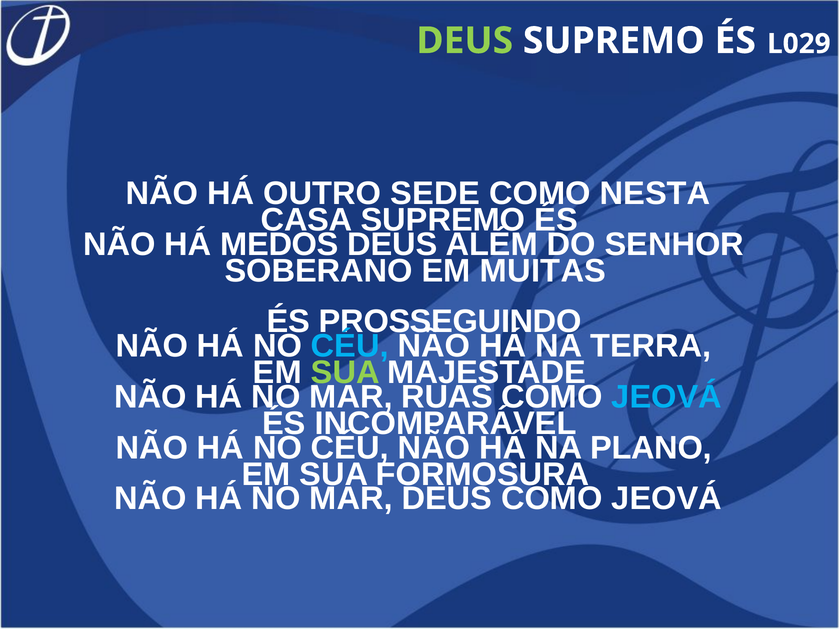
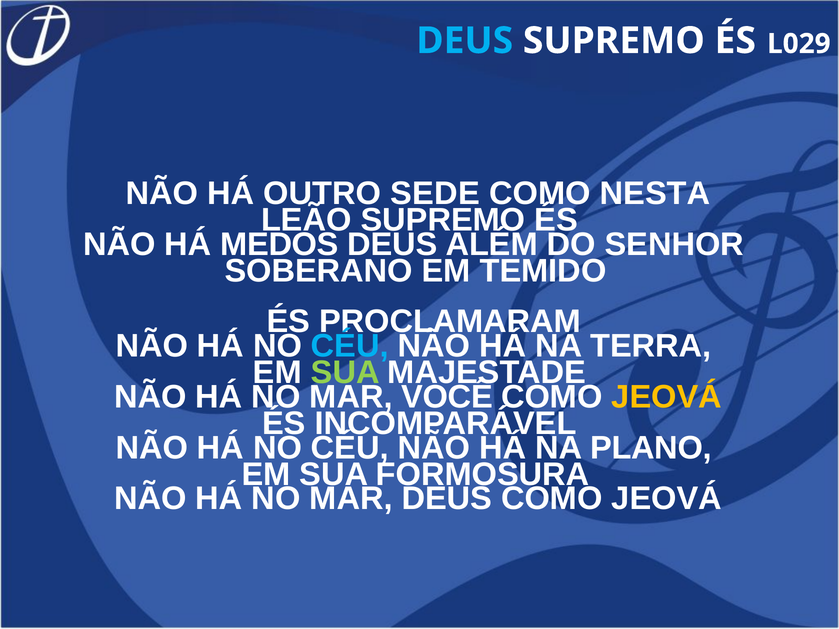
DEUS at (465, 41) colour: light green -> light blue
CASA: CASA -> LEÃO
MUITAS: MUITAS -> TEMIDO
PROSSEGUINDO: PROSSEGUINDO -> PROCLAMARAM
RUAS: RUAS -> VOCÊ
JEOVÁ at (667, 397) colour: light blue -> yellow
